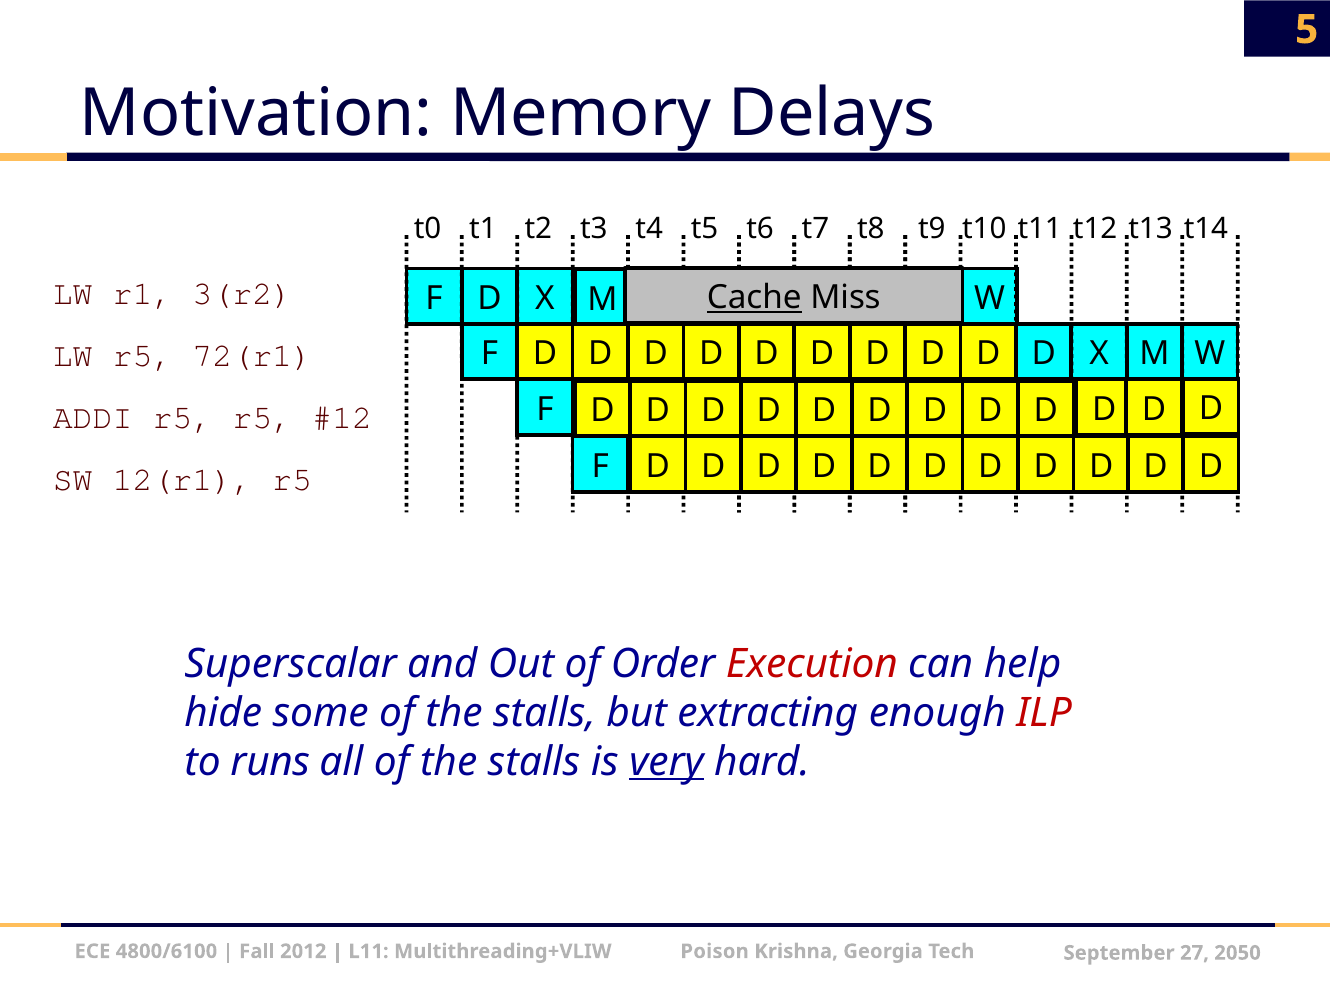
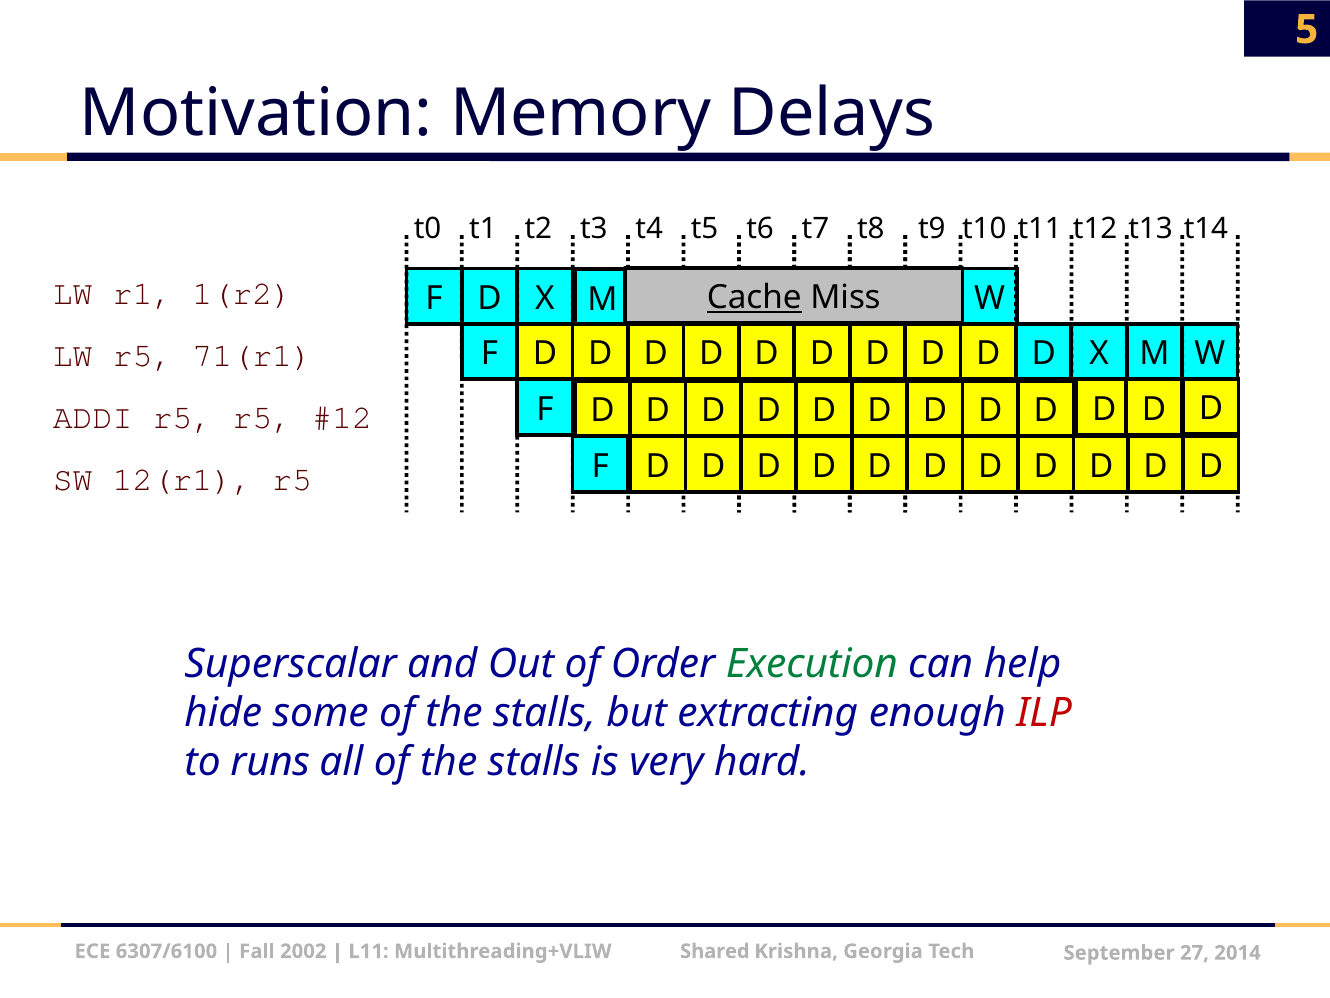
3(r2: 3(r2 -> 1(r2
72(r1: 72(r1 -> 71(r1
Execution colour: red -> green
very underline: present -> none
4800/6100: 4800/6100 -> 6307/6100
2012: 2012 -> 2002
Poison: Poison -> Shared
2050: 2050 -> 2014
